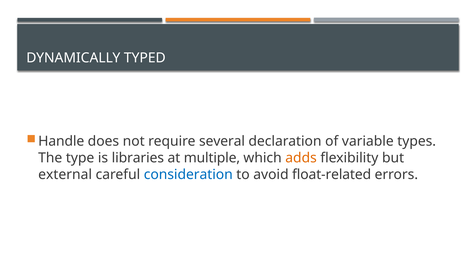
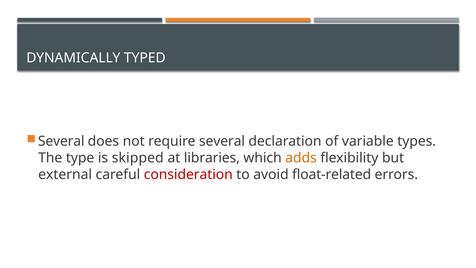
Handle at (61, 141): Handle -> Several
libraries: libraries -> skipped
multiple: multiple -> libraries
consideration colour: blue -> red
